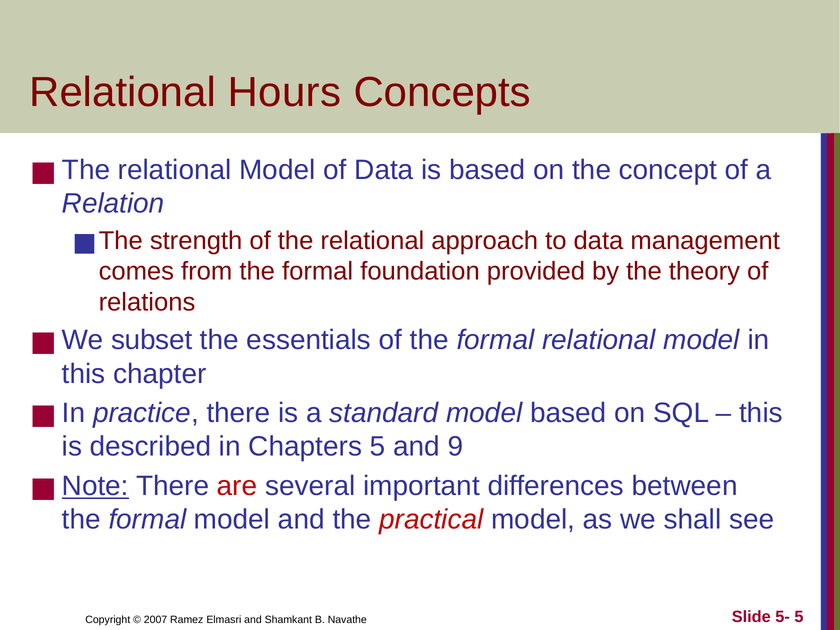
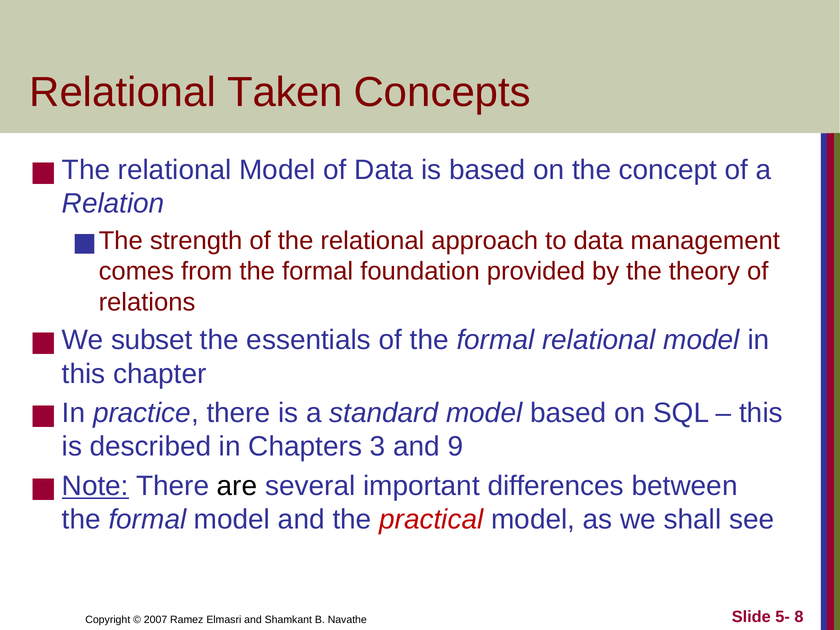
Hours: Hours -> Taken
Chapters 5: 5 -> 3
are colour: red -> black
5- 5: 5 -> 8
